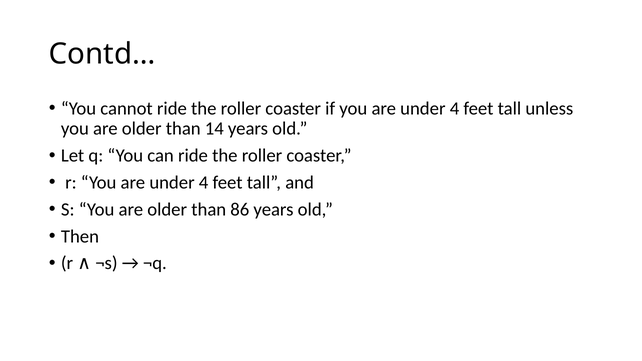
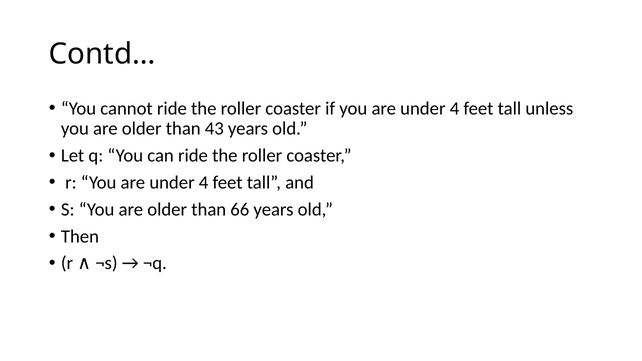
14: 14 -> 43
86: 86 -> 66
